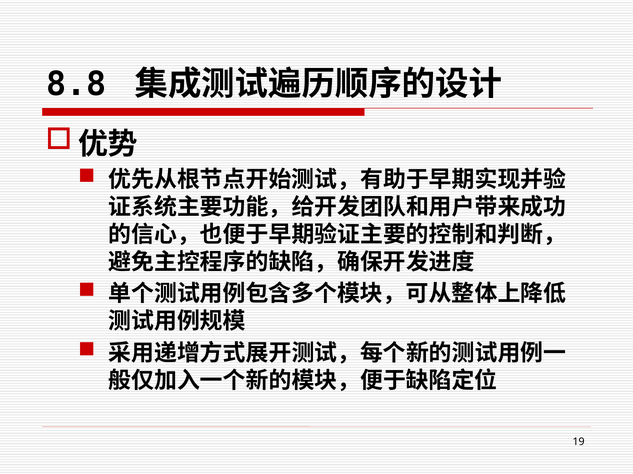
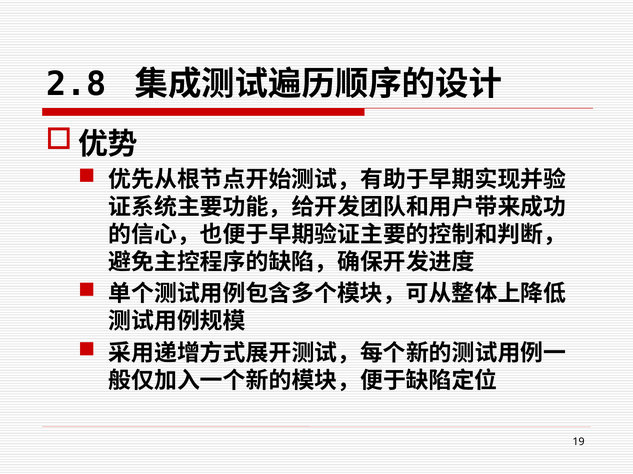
8.8: 8.8 -> 2.8
